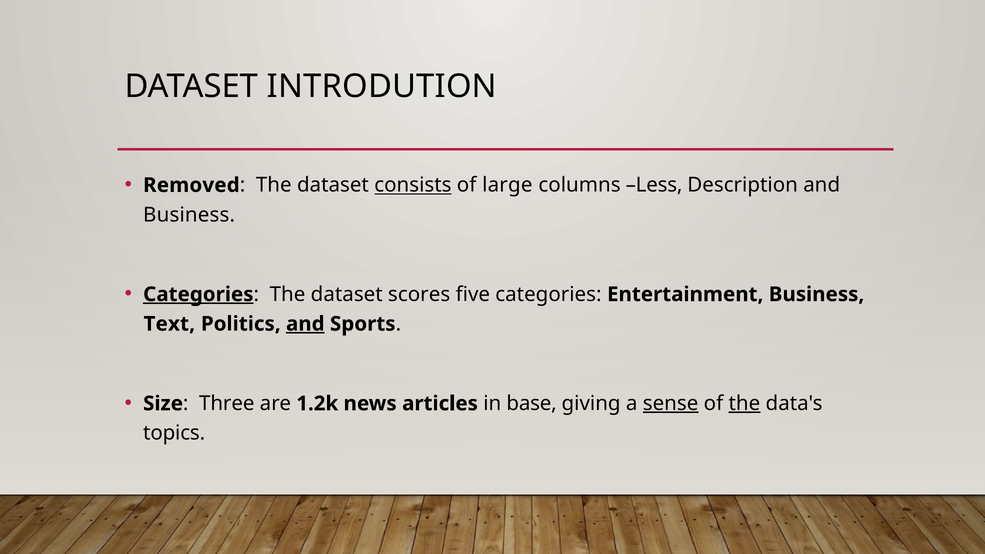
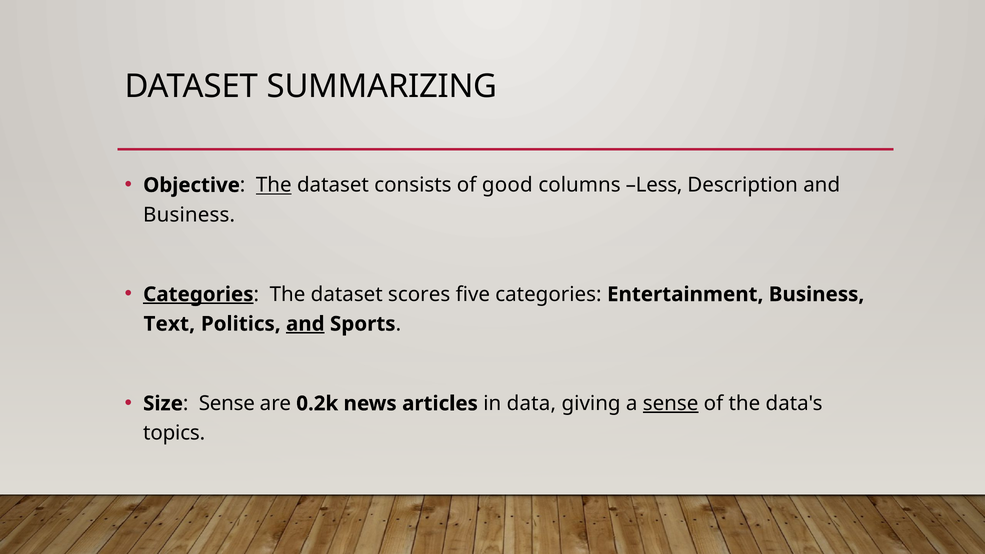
INTRODUTION: INTRODUTION -> SUMMARIZING
Removed: Removed -> Objective
The at (274, 185) underline: none -> present
consists underline: present -> none
large: large -> good
Three at (227, 404): Three -> Sense
1.2k: 1.2k -> 0.2k
base: base -> data
the at (744, 404) underline: present -> none
